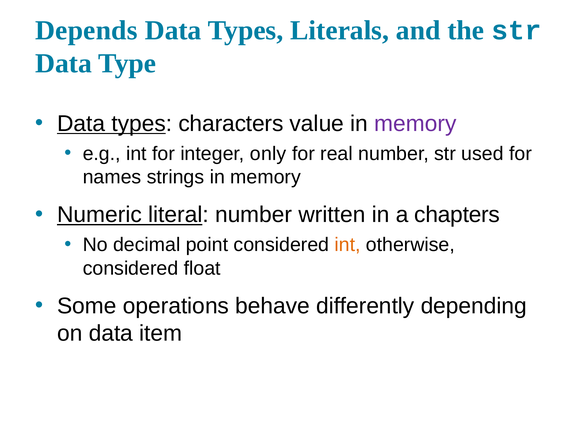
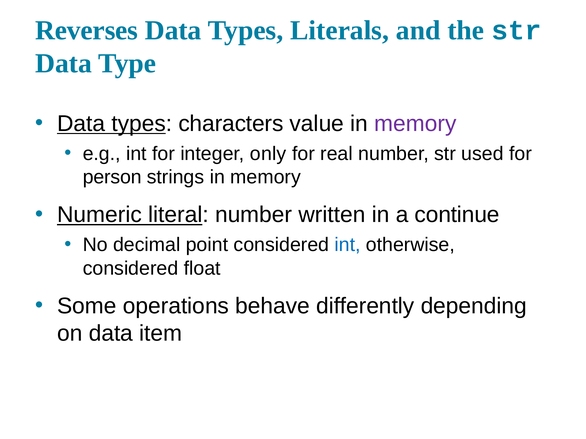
Depends: Depends -> Reverses
names: names -> person
chapters: chapters -> continue
int at (348, 245) colour: orange -> blue
